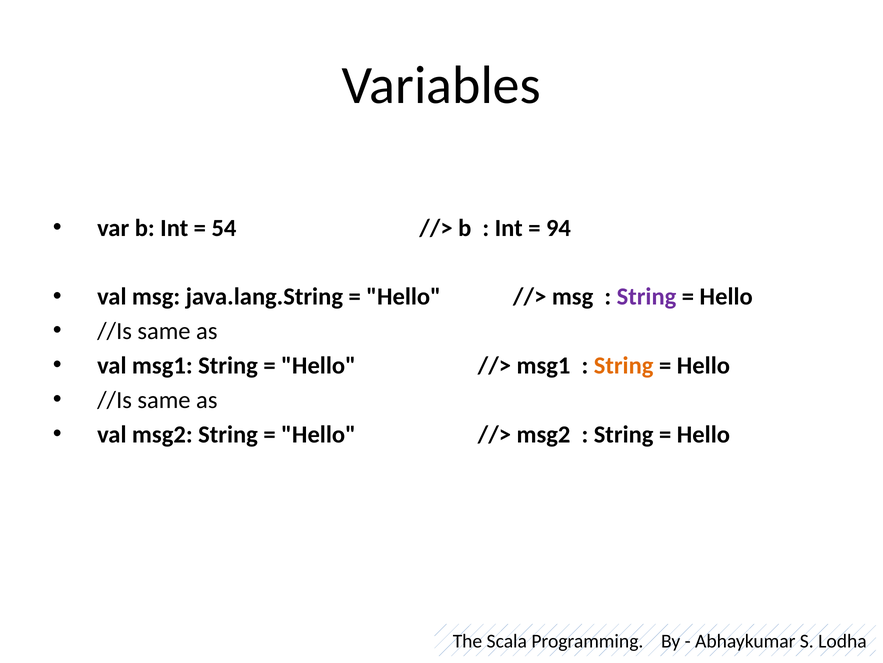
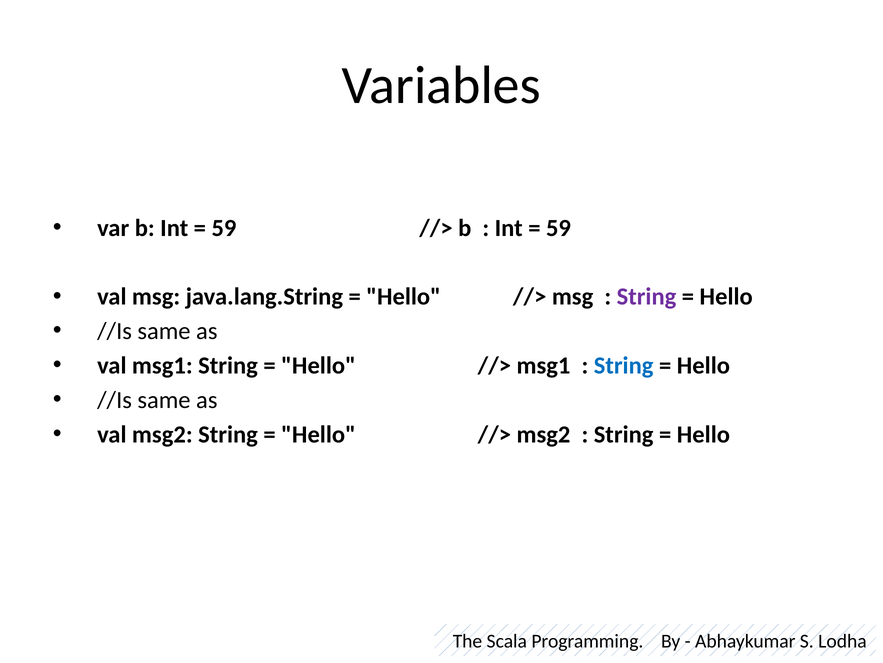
54 at (224, 228): 54 -> 59
94 at (558, 228): 94 -> 59
String at (624, 365) colour: orange -> blue
